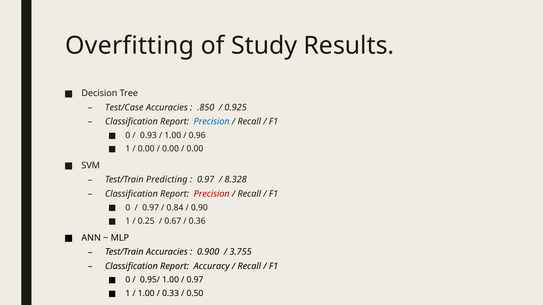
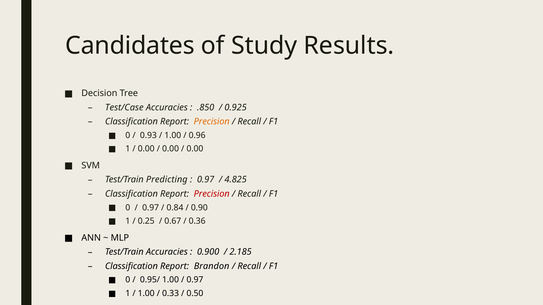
Overfitting: Overfitting -> Candidates
Precision at (212, 122) colour: blue -> orange
8.328: 8.328 -> 4.825
3.755: 3.755 -> 2.185
Accuracy: Accuracy -> Brandon
